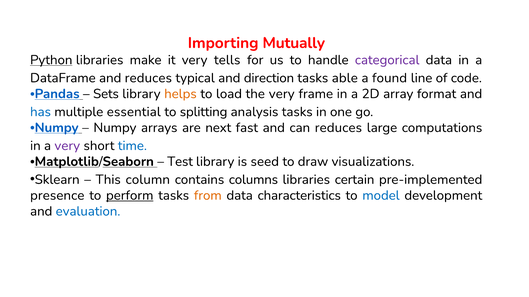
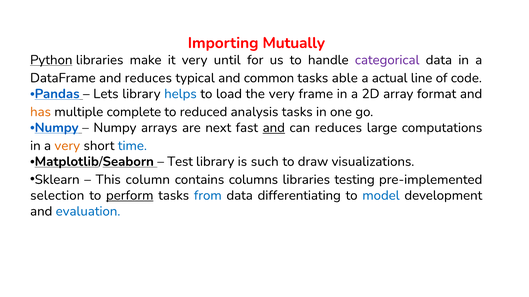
tells: tells -> until
direction: direction -> common
found: found -> actual
Sets: Sets -> Lets
helps colour: orange -> blue
has colour: blue -> orange
essential: essential -> complete
splitting: splitting -> reduced
and at (274, 128) underline: none -> present
very at (67, 146) colour: purple -> orange
seed: seed -> such
certain: certain -> testing
presence: presence -> selection
from colour: orange -> blue
characteristics: characteristics -> differentiating
